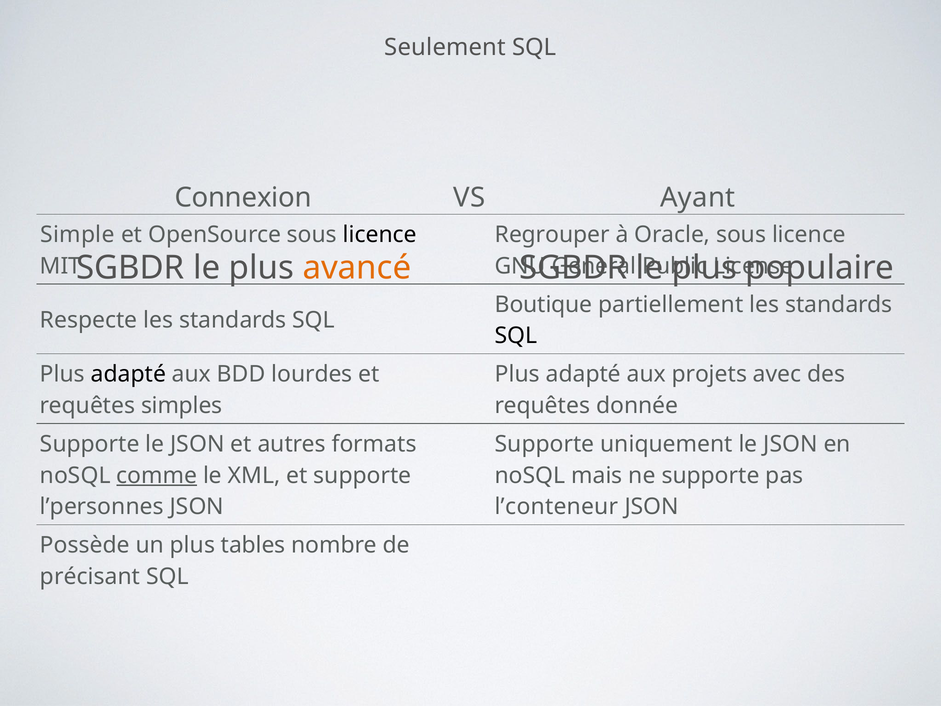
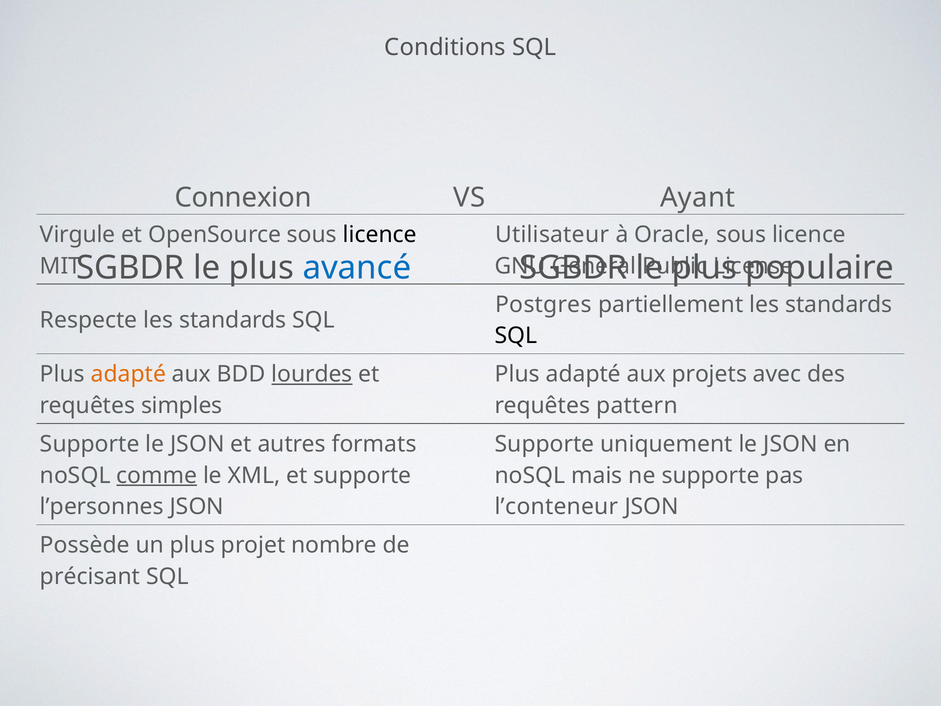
Seulement: Seulement -> Conditions
Simple: Simple -> Virgule
Regrouper: Regrouper -> Utilisateur
avancé colour: orange -> blue
Boutique: Boutique -> Postgres
adapté at (128, 374) colour: black -> orange
lourdes underline: none -> present
donnée: donnée -> pattern
tables: tables -> projet
